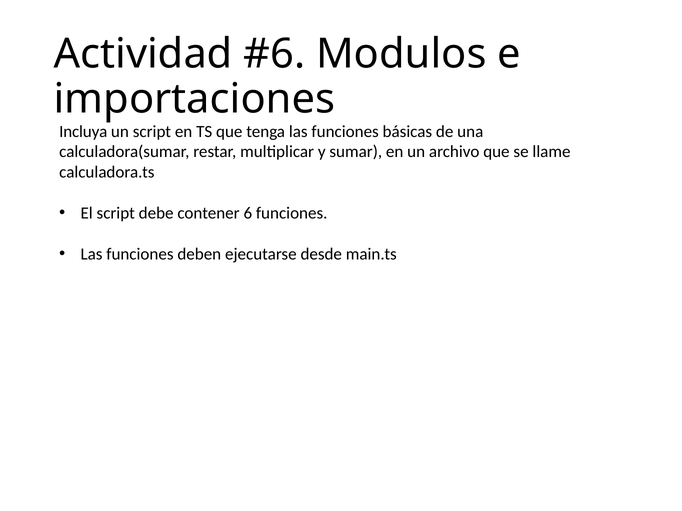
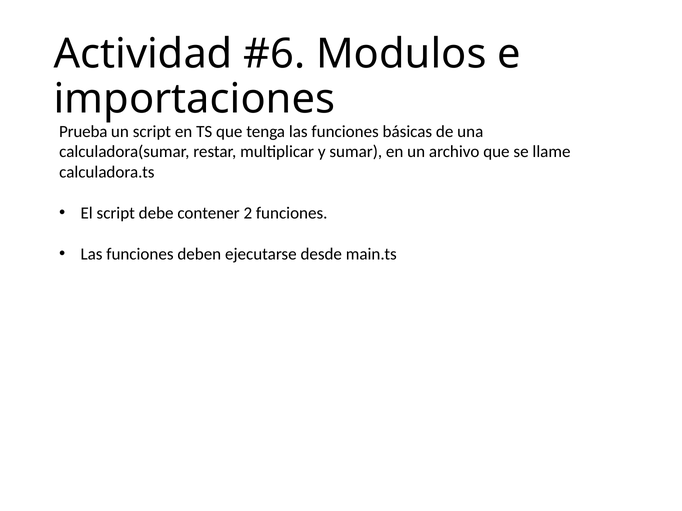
Incluya: Incluya -> Prueba
6: 6 -> 2
